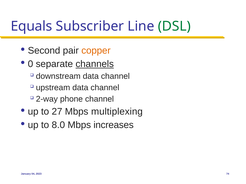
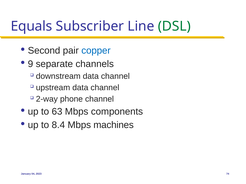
copper colour: orange -> blue
0: 0 -> 9
channels underline: present -> none
27: 27 -> 63
multiplexing: multiplexing -> components
8.0: 8.0 -> 8.4
increases: increases -> machines
